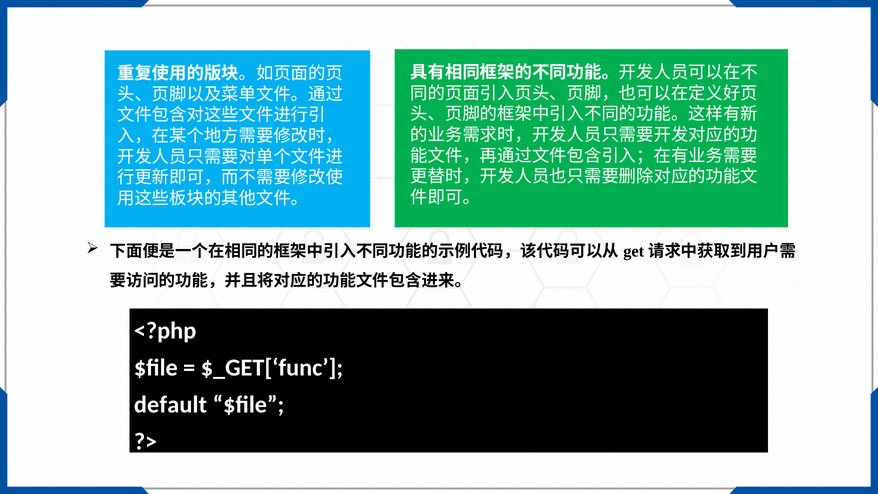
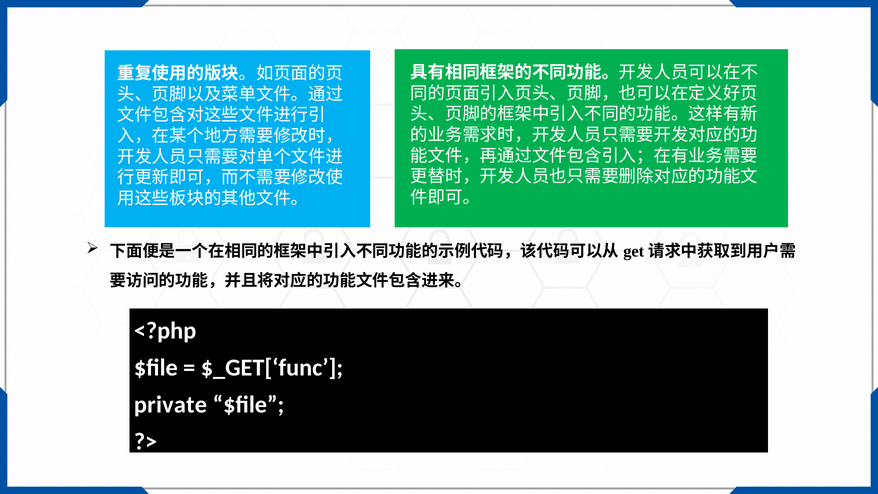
default: default -> private
